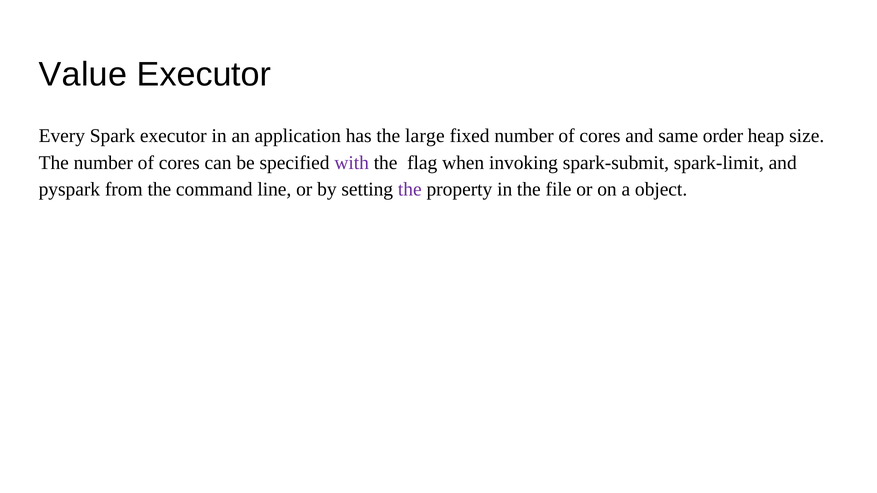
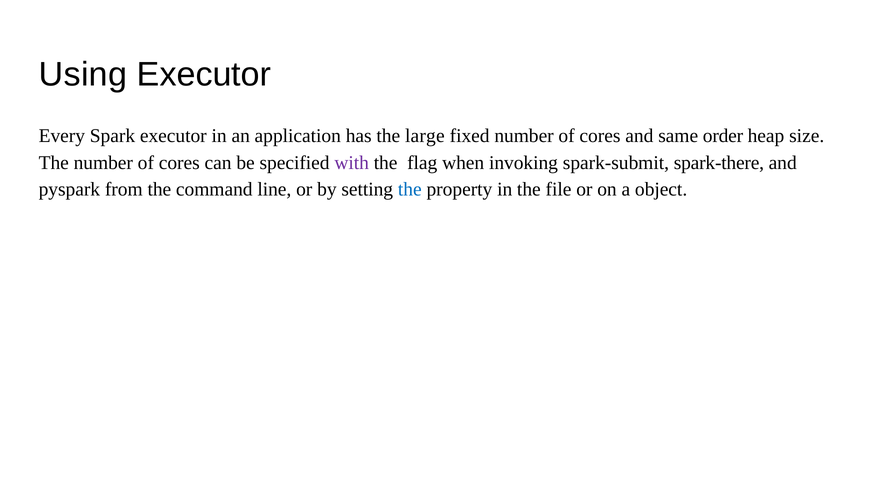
Value: Value -> Using
spark-limit: spark-limit -> spark-there
the at (410, 190) colour: purple -> blue
